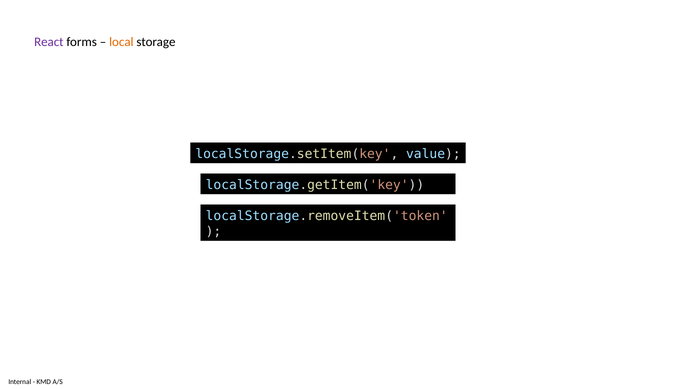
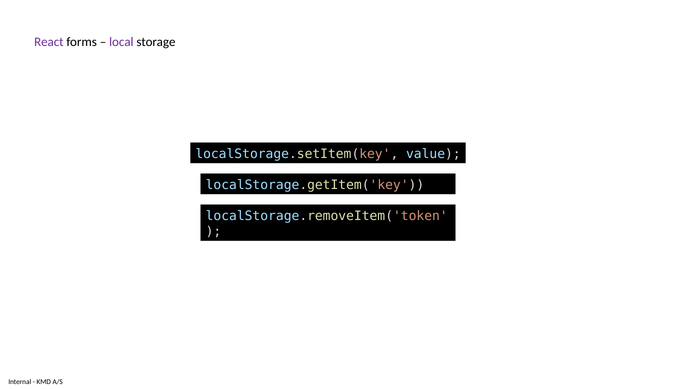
local colour: orange -> purple
